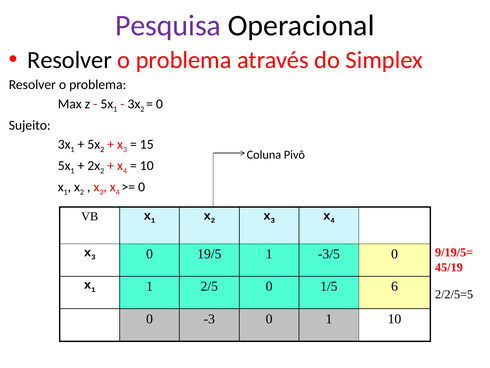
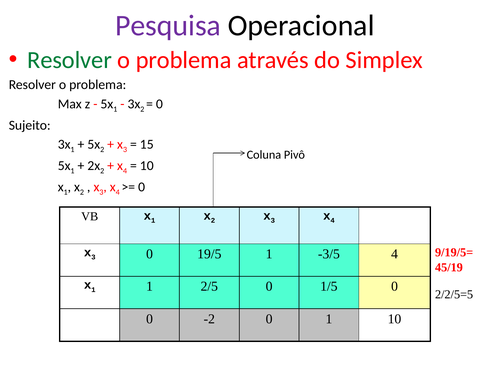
Resolver at (70, 60) colour: black -> green
-3/5 0: 0 -> 4
1/5 6: 6 -> 0
-3: -3 -> -2
